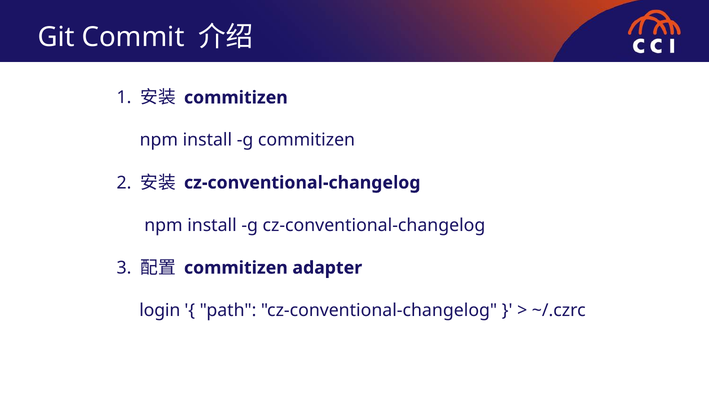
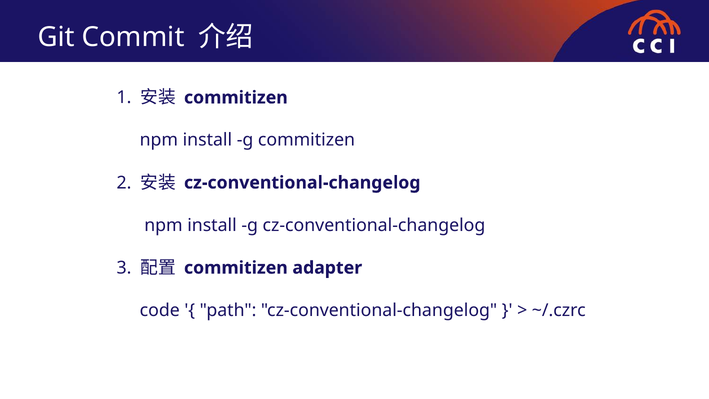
login: login -> code
